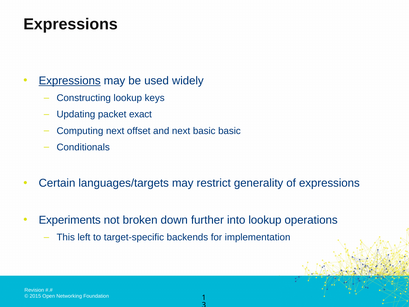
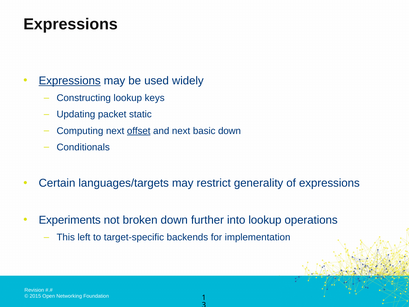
exact: exact -> static
offset underline: none -> present
basic basic: basic -> down
